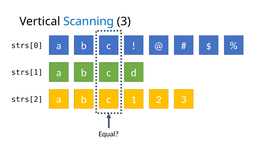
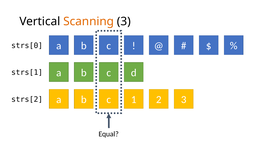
Scanning colour: blue -> orange
